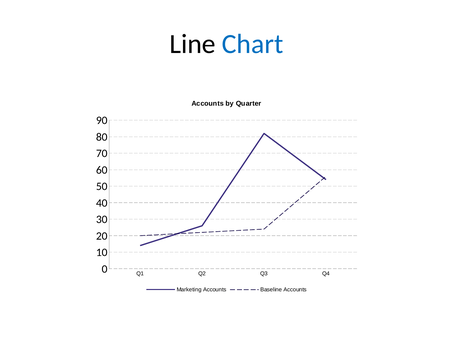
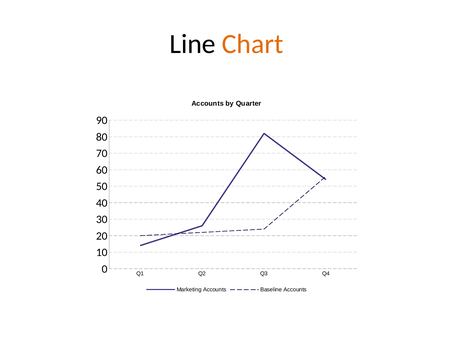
Chart colour: blue -> orange
